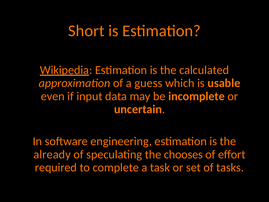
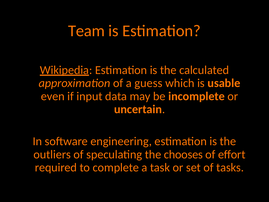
Short: Short -> Team
already: already -> outliers
